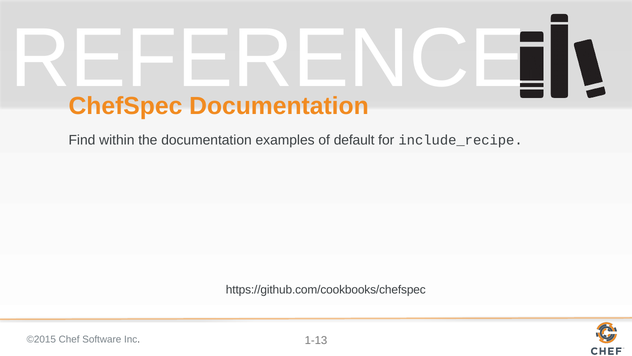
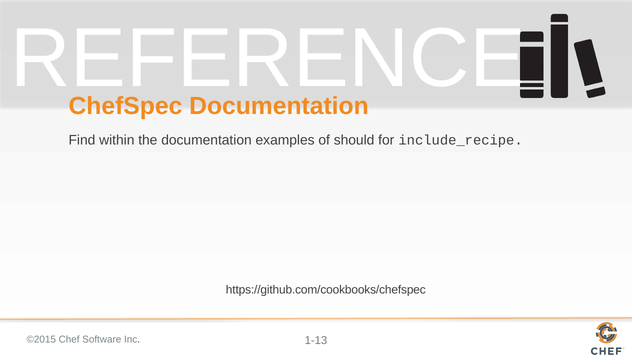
default: default -> should
